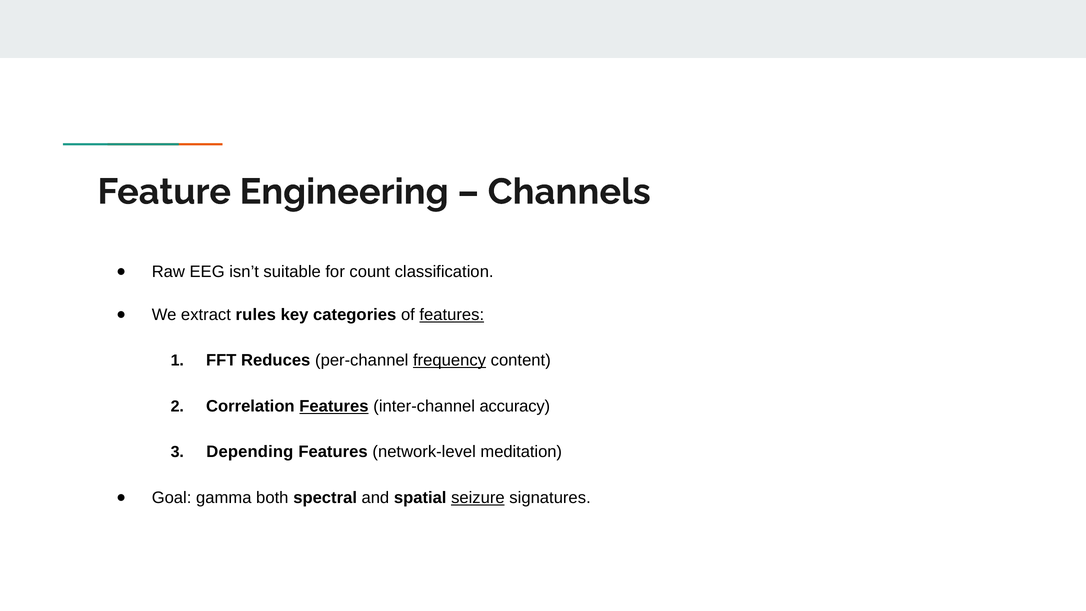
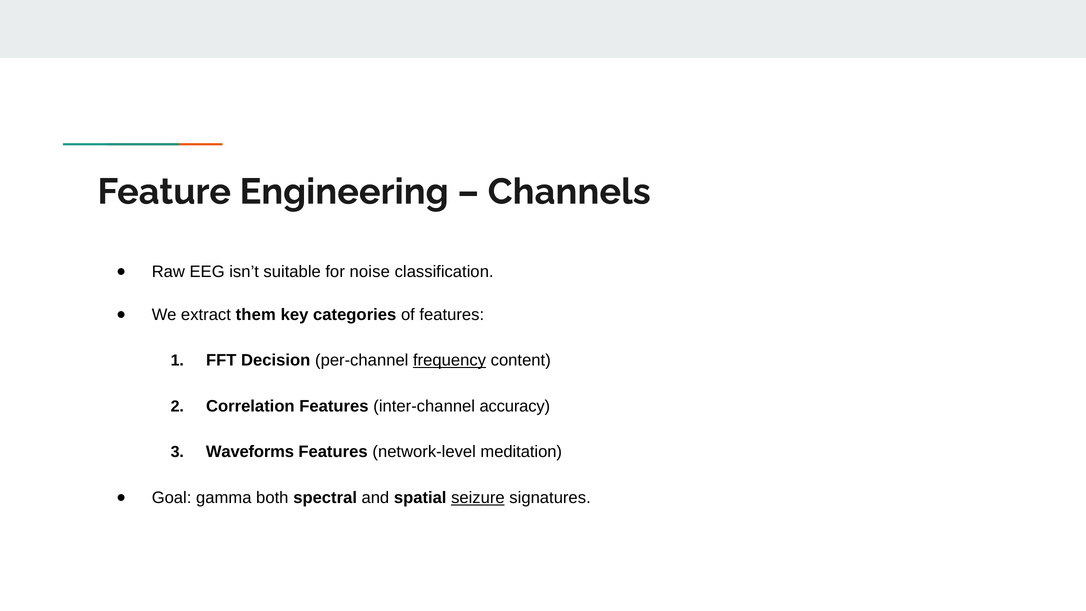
count: count -> noise
rules: rules -> them
features at (452, 315) underline: present -> none
Reduces: Reduces -> Decision
Features at (334, 406) underline: present -> none
Depending: Depending -> Waveforms
